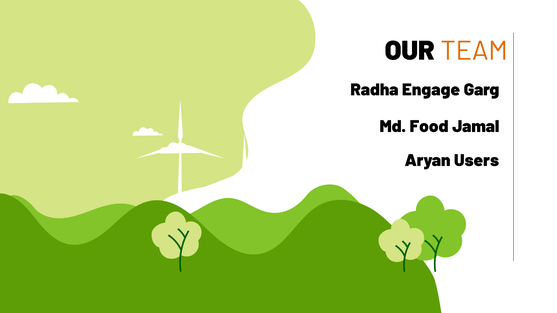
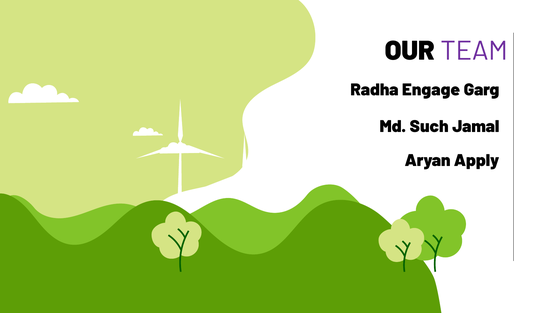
TEAM colour: orange -> purple
Food: Food -> Such
Users: Users -> Apply
